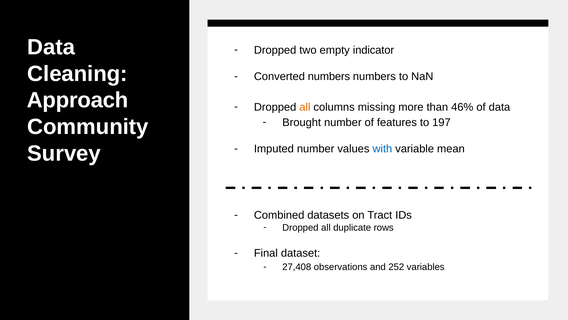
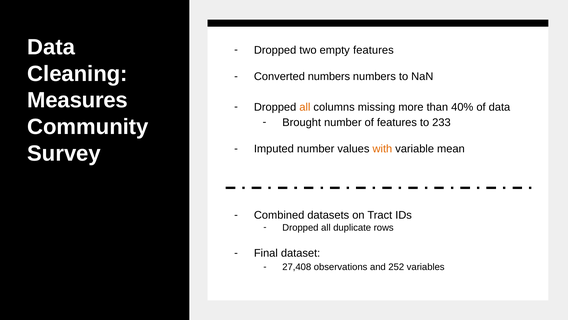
empty indicator: indicator -> features
Approach: Approach -> Measures
46%: 46% -> 40%
197: 197 -> 233
with colour: blue -> orange
